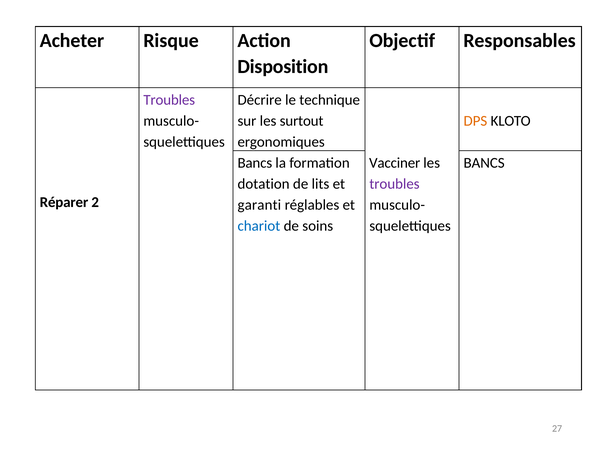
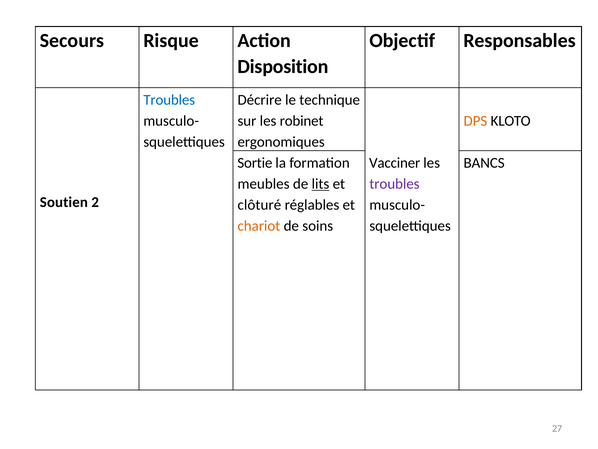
Acheter: Acheter -> Secours
Troubles at (169, 100) colour: purple -> blue
surtout: surtout -> robinet
Bancs at (255, 163): Bancs -> Sortie
dotation: dotation -> meubles
lits underline: none -> present
Réparer: Réparer -> Soutien
garanti: garanti -> clôturé
chariot colour: blue -> orange
